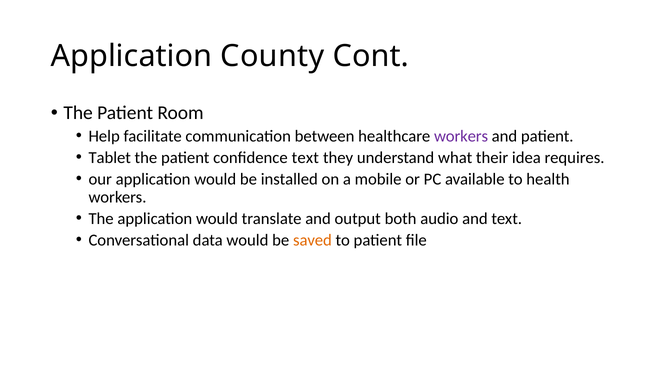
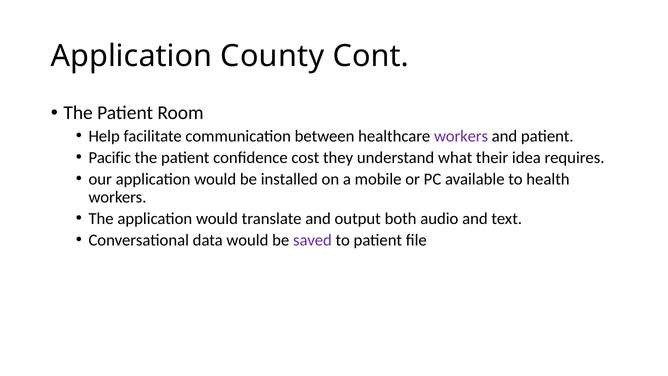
Tablet: Tablet -> Pacific
confidence text: text -> cost
saved colour: orange -> purple
